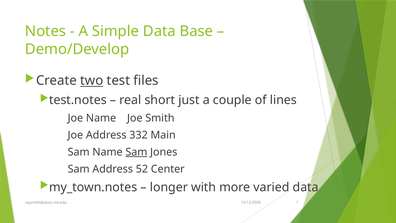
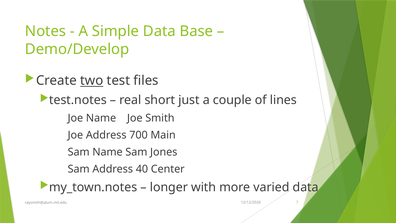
332: 332 -> 700
Sam at (136, 152) underline: present -> none
52: 52 -> 40
